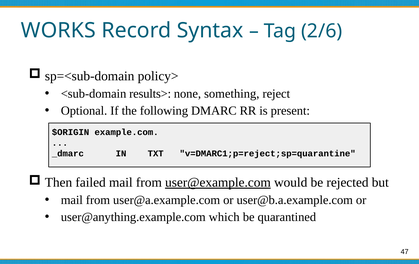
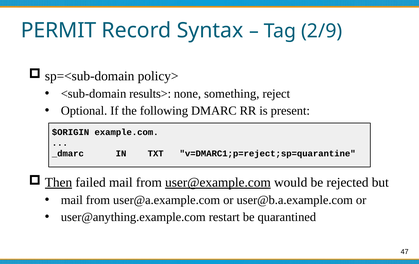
WORKS: WORKS -> PERMIT
2/6: 2/6 -> 2/9
Then underline: none -> present
which: which -> restart
